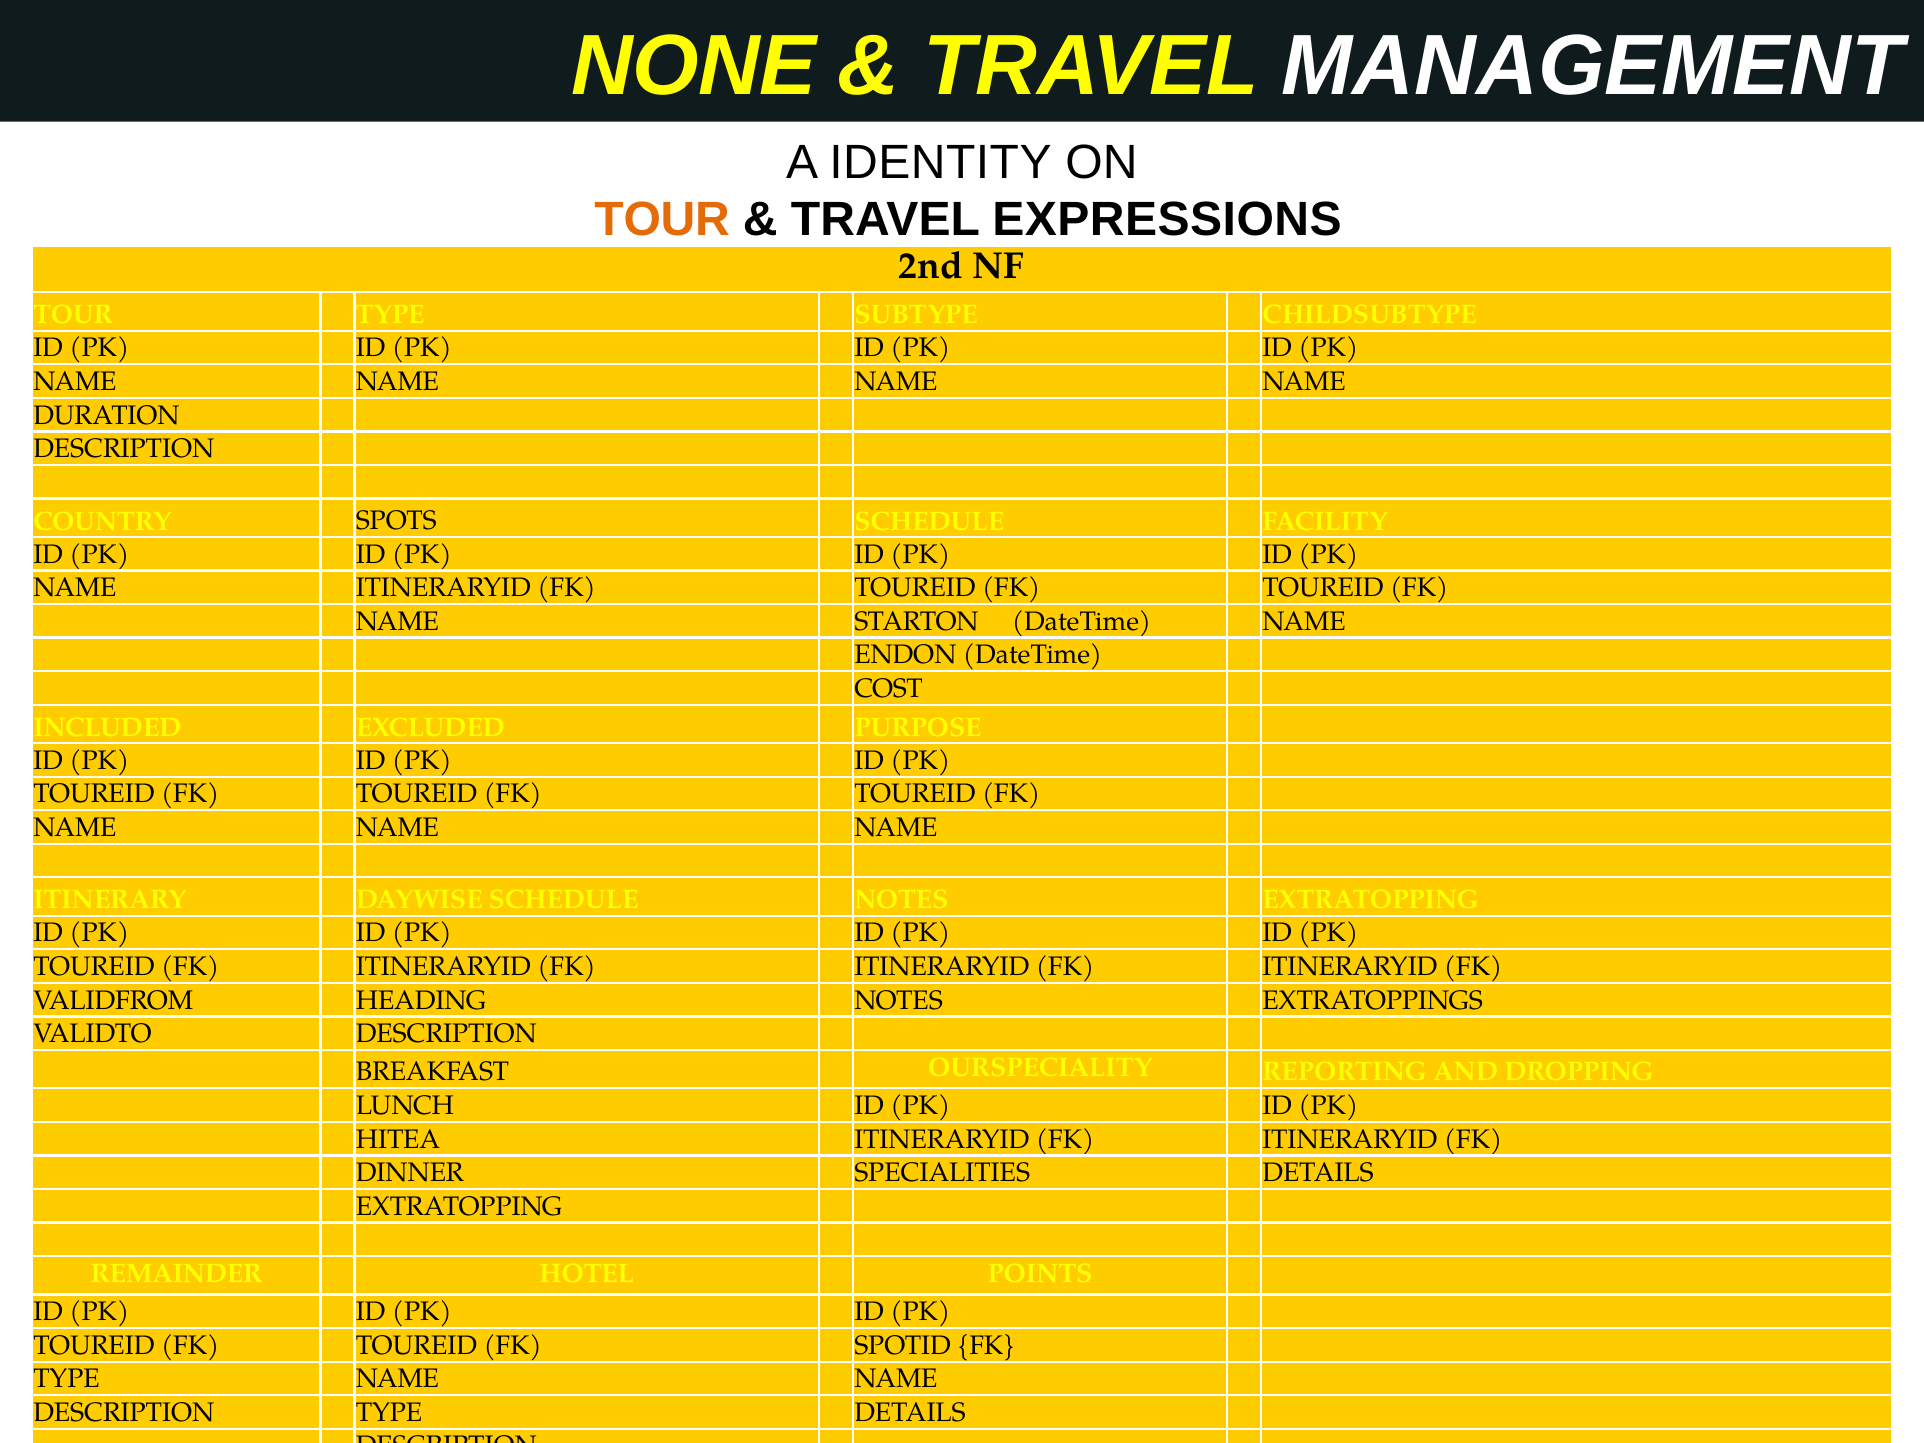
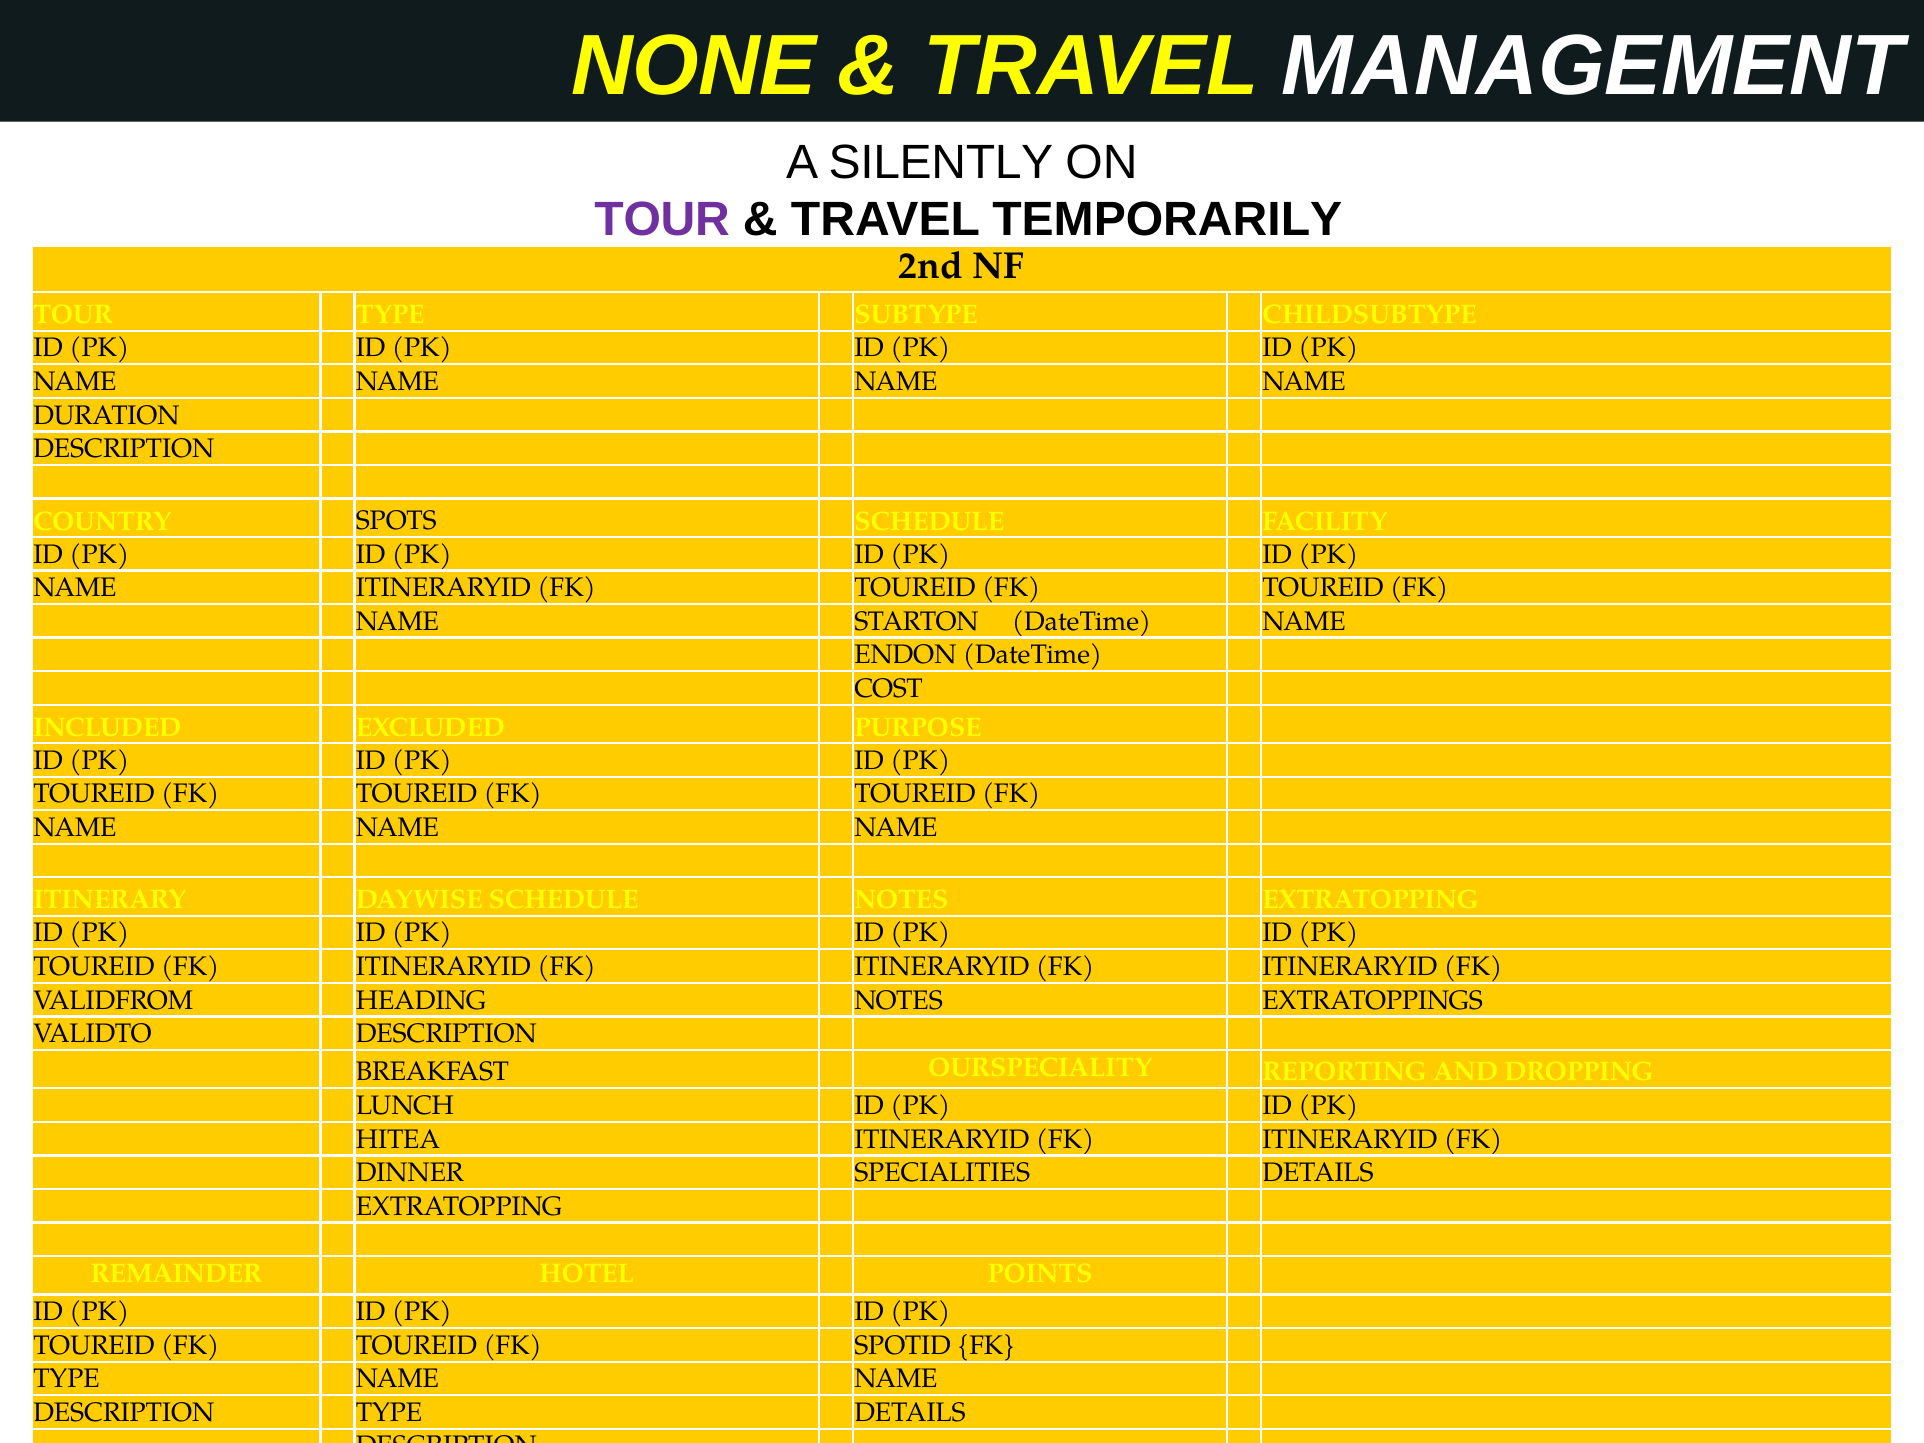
IDENTITY: IDENTITY -> SILENTLY
TOUR at (662, 220) colour: orange -> purple
EXPRESSIONS: EXPRESSIONS -> TEMPORARILY
